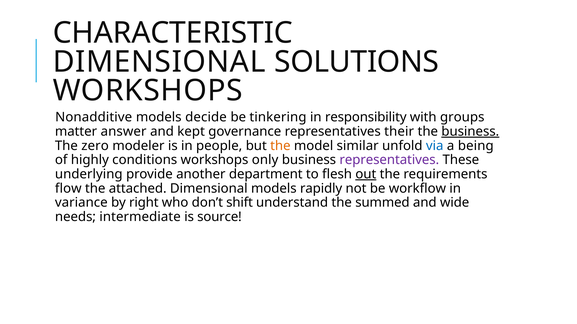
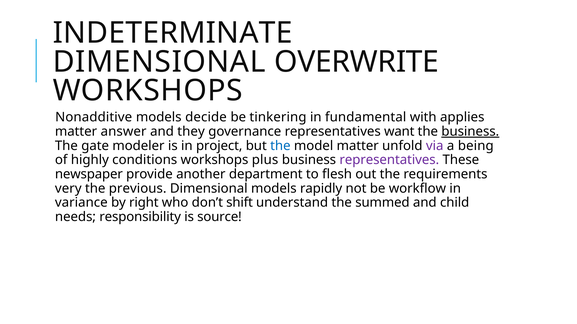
CHARACTERISTIC: CHARACTERISTIC -> INDETERMINATE
SOLUTIONS: SOLUTIONS -> OVERWRITE
responsibility: responsibility -> fundamental
groups: groups -> applies
kept: kept -> they
their: their -> want
zero: zero -> gate
people: people -> project
the at (280, 146) colour: orange -> blue
model similar: similar -> matter
via colour: blue -> purple
only: only -> plus
underlying: underlying -> newspaper
out underline: present -> none
flow: flow -> very
attached: attached -> previous
wide: wide -> child
intermediate: intermediate -> responsibility
